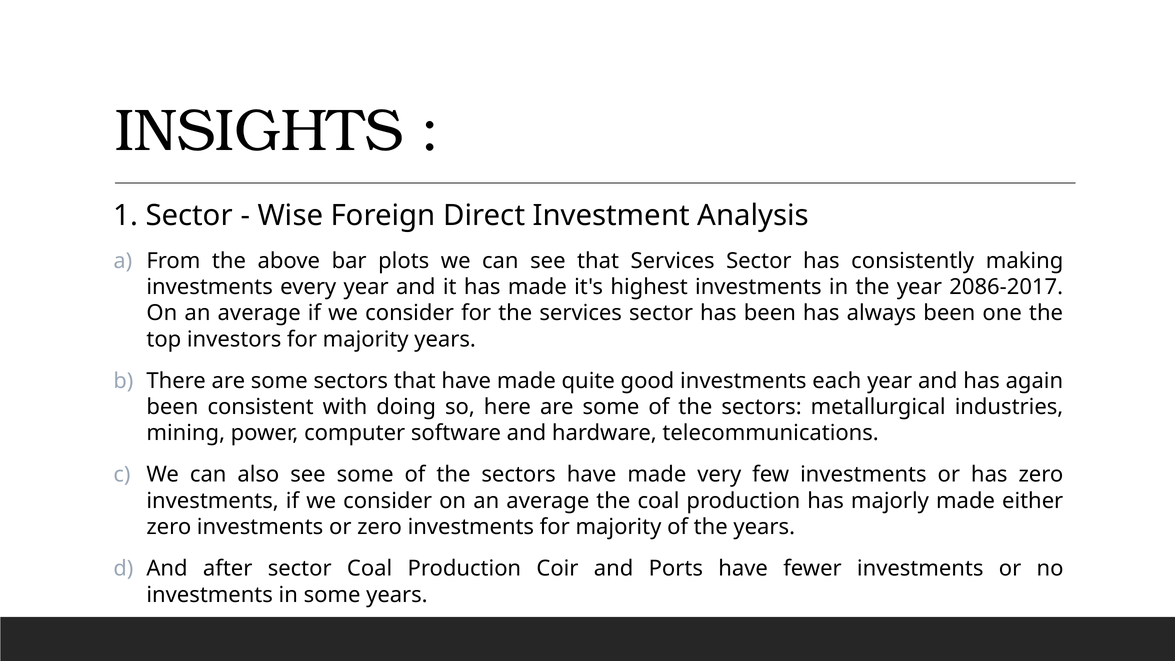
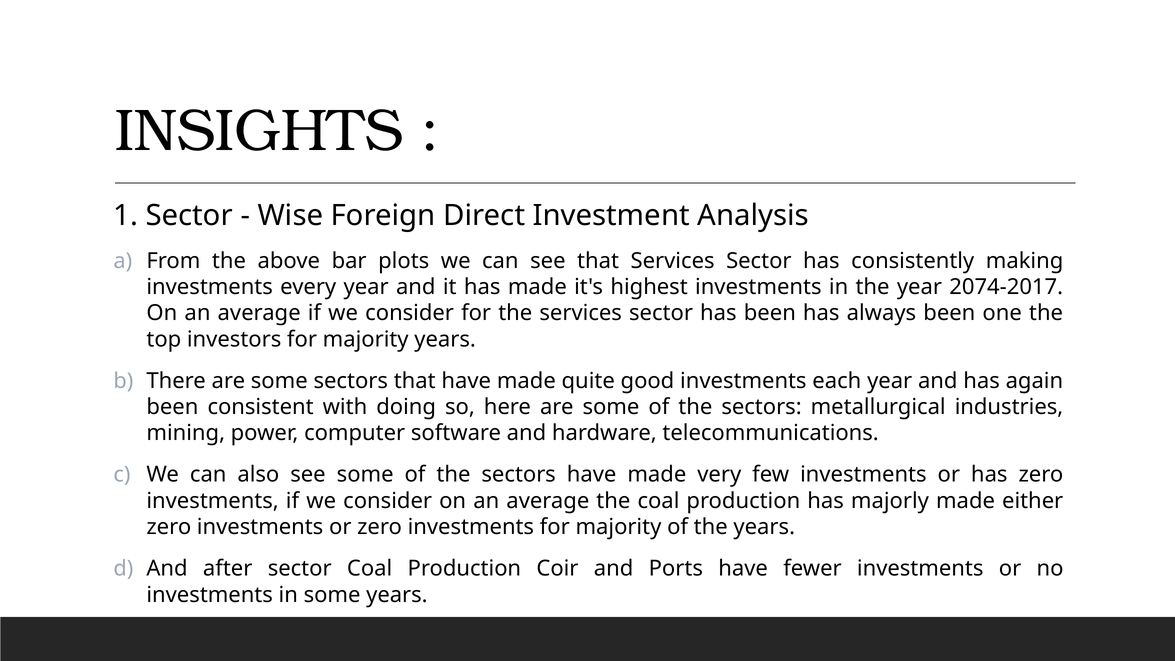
2086-2017: 2086-2017 -> 2074-2017
